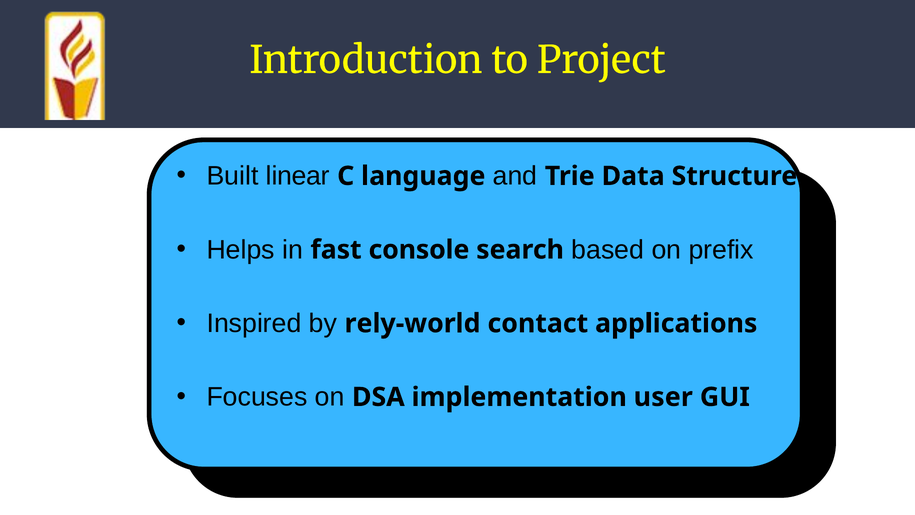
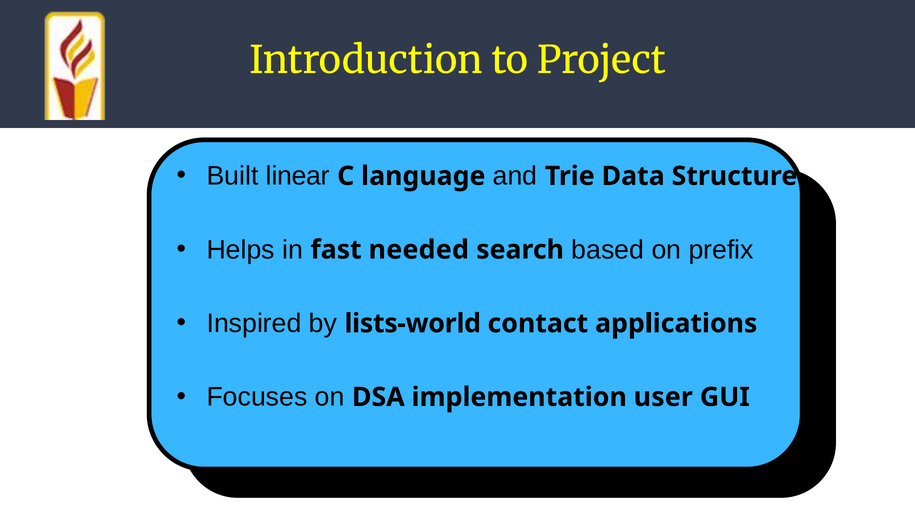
console: console -> needed
rely-world: rely-world -> lists-world
